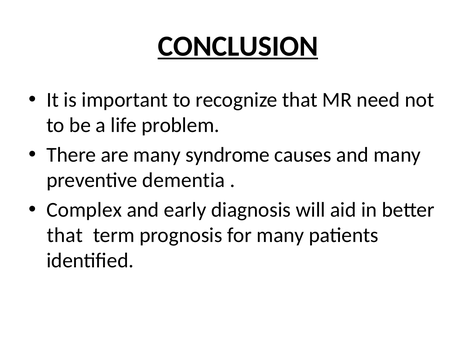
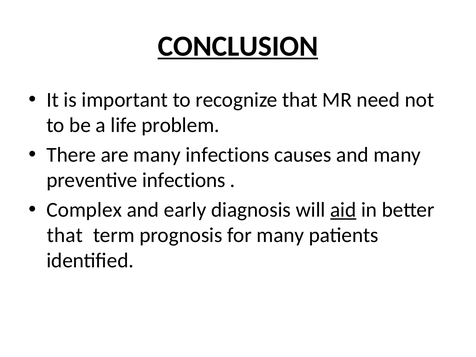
many syndrome: syndrome -> infections
preventive dementia: dementia -> infections
aid underline: none -> present
